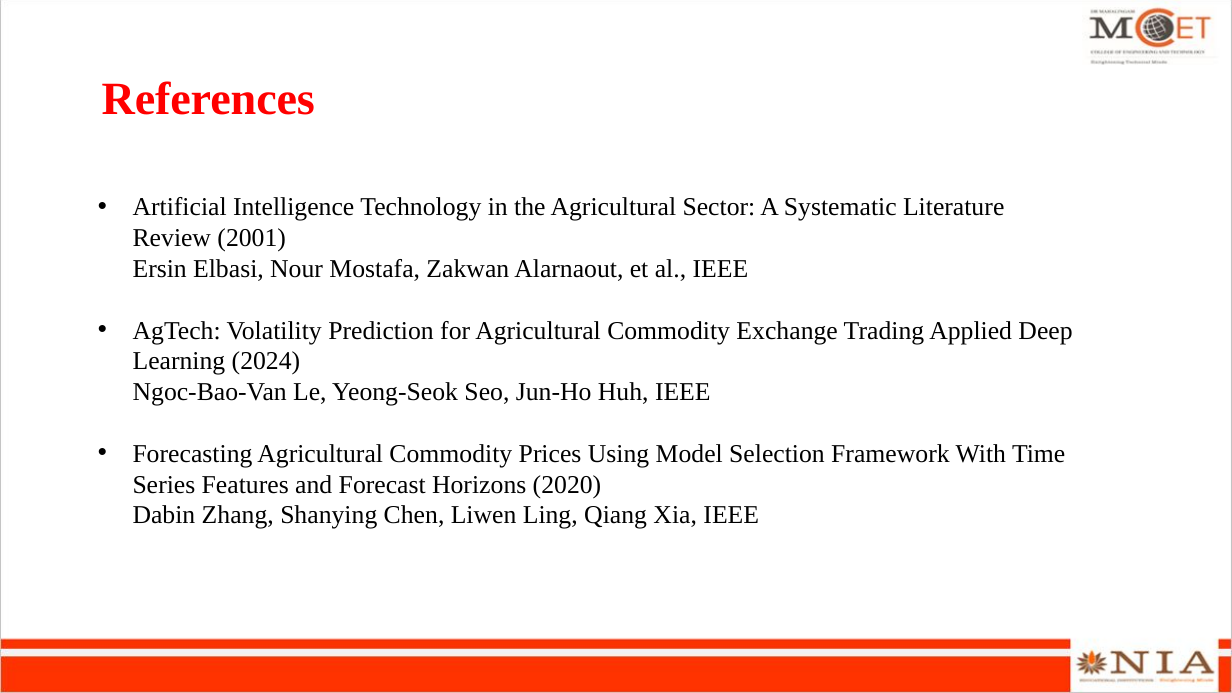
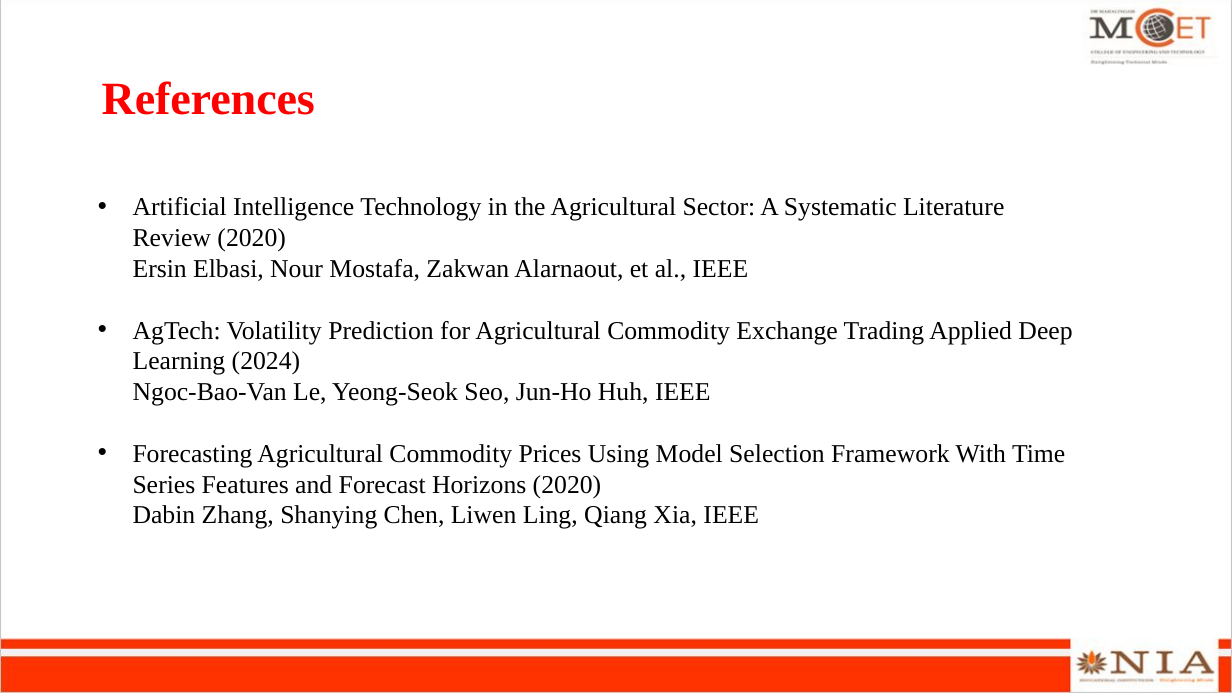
Review 2001: 2001 -> 2020
